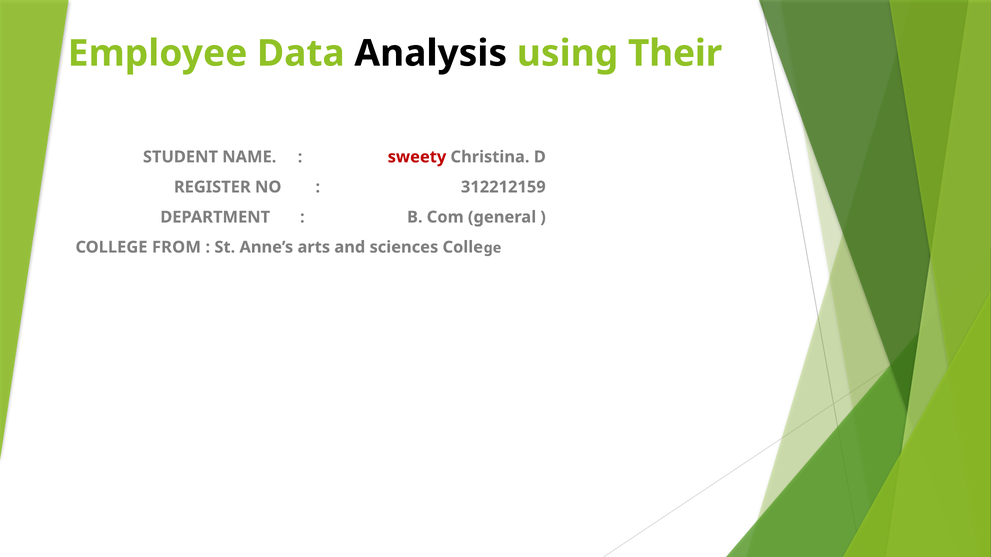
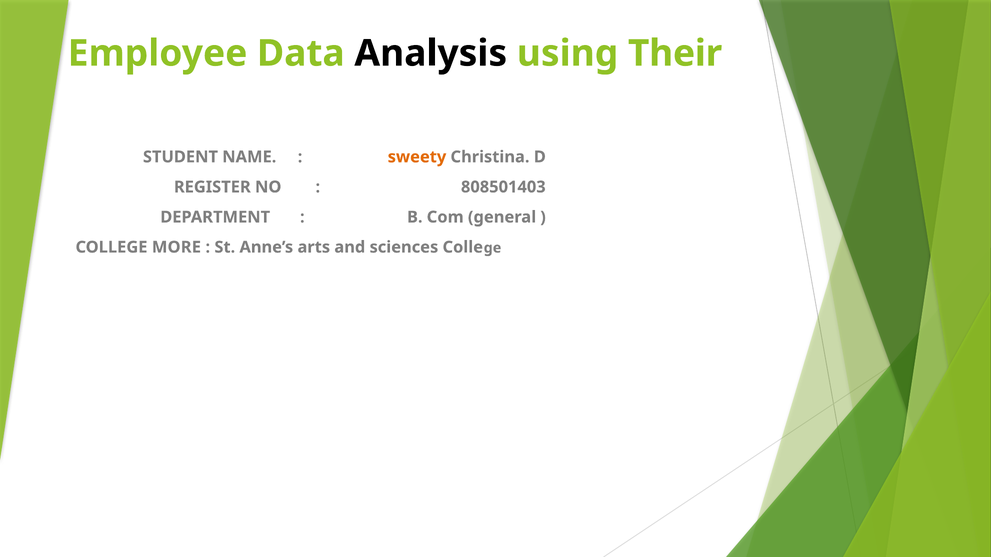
sweety colour: red -> orange
312212159: 312212159 -> 808501403
FROM: FROM -> MORE
